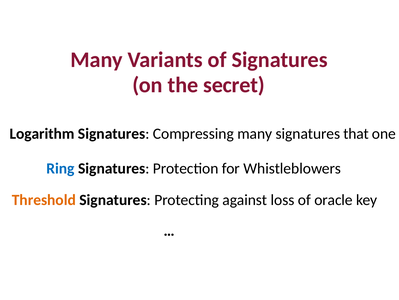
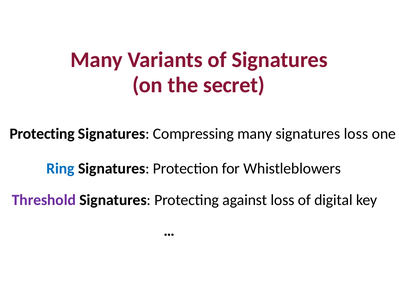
Logarithm at (42, 133): Logarithm -> Protecting
signatures that: that -> loss
Threshold colour: orange -> purple
oracle: oracle -> digital
